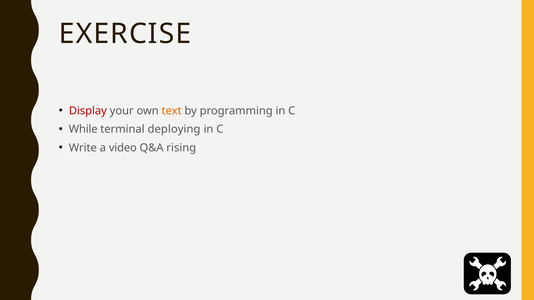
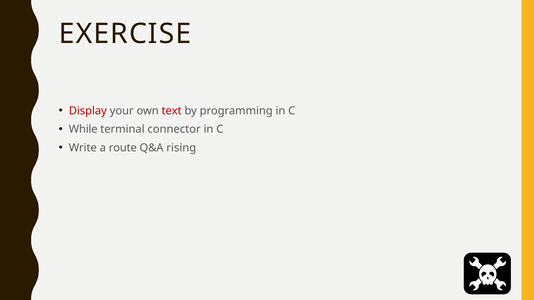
text colour: orange -> red
deploying: deploying -> connector
video: video -> route
